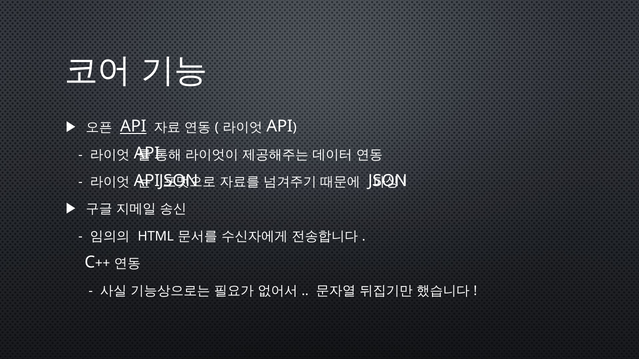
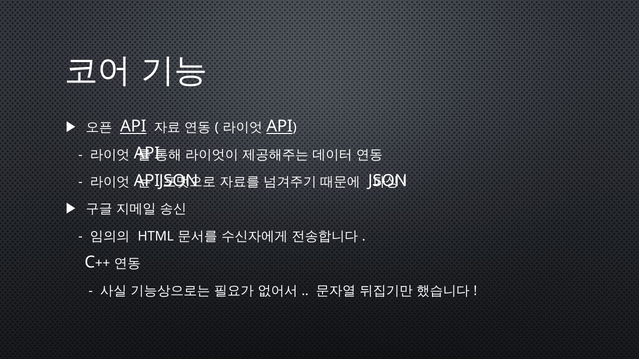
API at (280, 126) underline: none -> present
